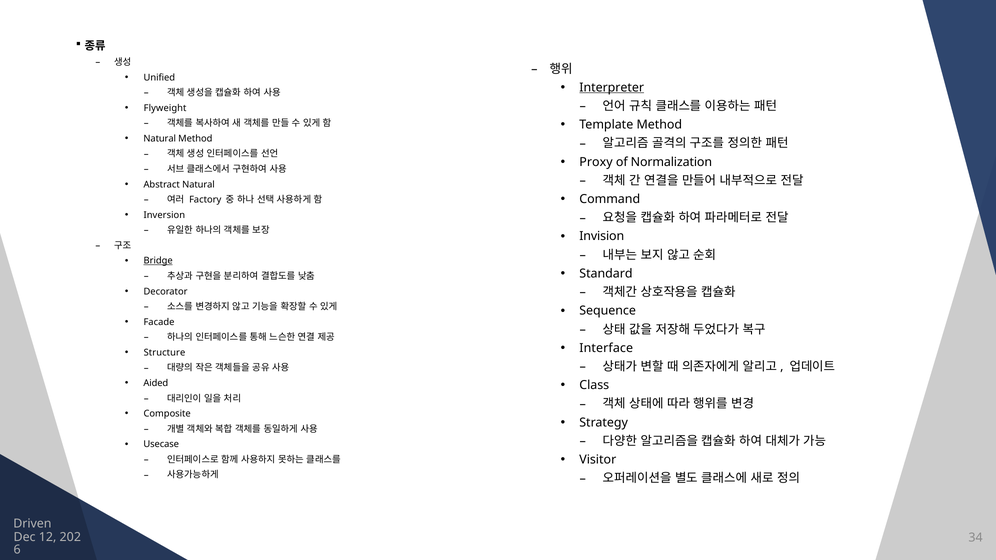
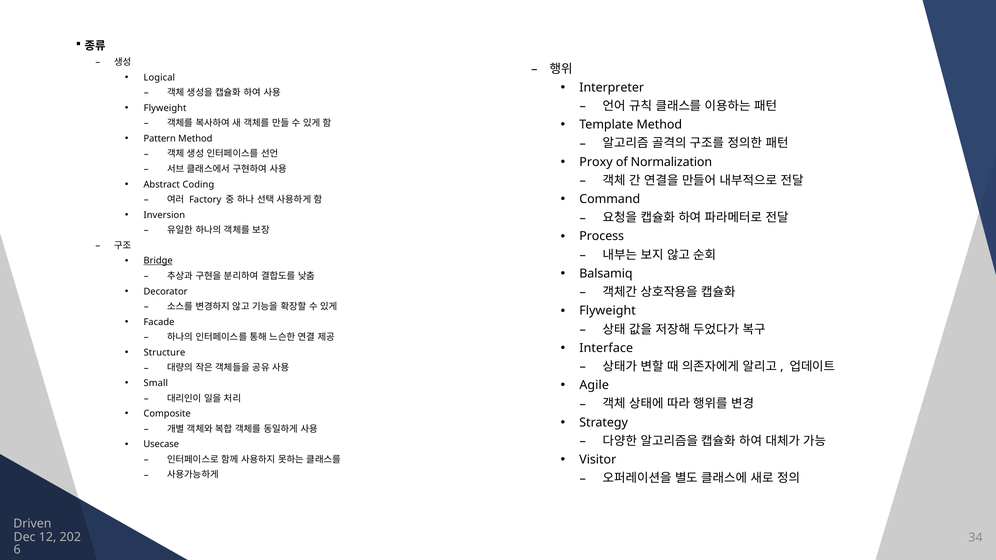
Unified: Unified -> Logical
Interpreter underline: present -> none
Natural at (160, 139): Natural -> Pattern
Abstract Natural: Natural -> Coding
Invision: Invision -> Process
Standard: Standard -> Balsamiq
Sequence at (608, 311): Sequence -> Flyweight
Aided: Aided -> Small
Class: Class -> Agile
